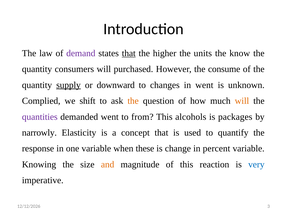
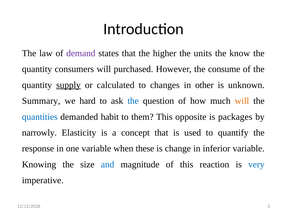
that at (129, 53) underline: present -> none
downward: downward -> calculated
in went: went -> other
Complied: Complied -> Summary
shift: shift -> hard
the at (133, 101) colour: orange -> blue
quantities colour: purple -> blue
demanded went: went -> habit
from: from -> them
alcohols: alcohols -> opposite
percent: percent -> inferior
and colour: orange -> blue
